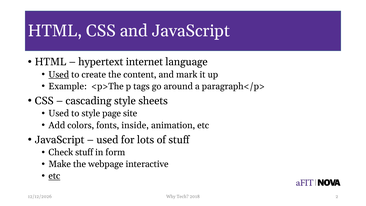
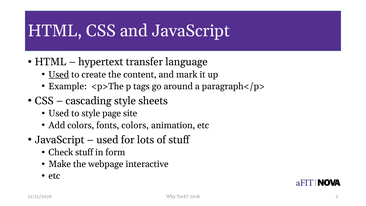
internet: internet -> transfer
fonts inside: inside -> colors
etc at (54, 176) underline: present -> none
